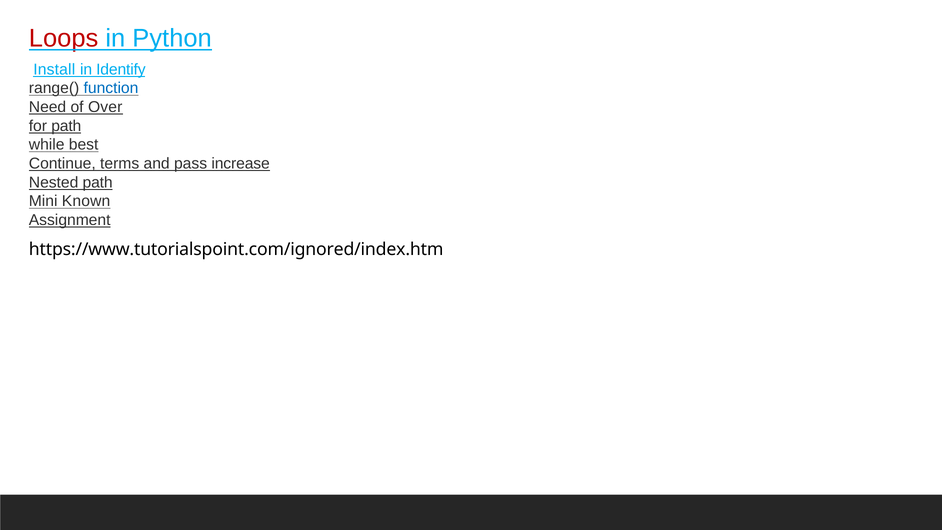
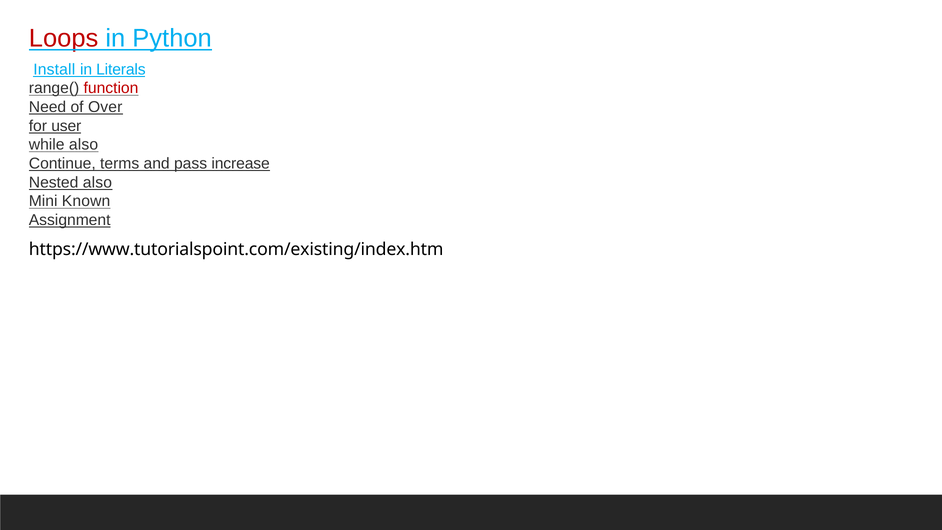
Identify: Identify -> Literals
function colour: blue -> red
for path: path -> user
while best: best -> also
Nested path: path -> also
https://www.tutorialspoint.com/ignored/index.htm: https://www.tutorialspoint.com/ignored/index.htm -> https://www.tutorialspoint.com/existing/index.htm
